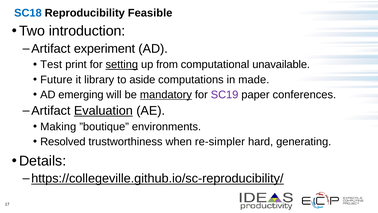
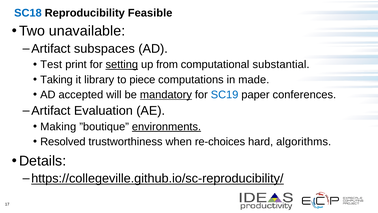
introduction: introduction -> unavailable
experiment: experiment -> subspaces
unavailable: unavailable -> substantial
Future: Future -> Taking
aside: aside -> piece
emerging: emerging -> accepted
SC19 colour: purple -> blue
Evaluation underline: present -> none
environments underline: none -> present
re-simpler: re-simpler -> re-choices
generating: generating -> algorithms
